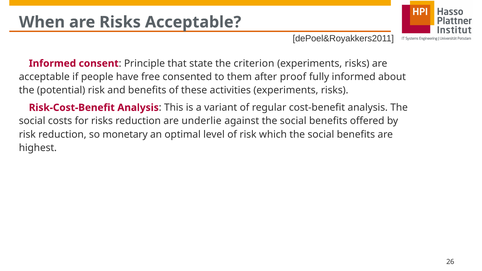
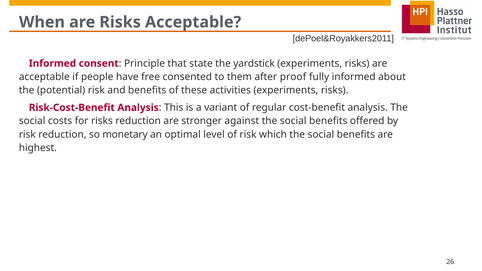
criterion: criterion -> yardstick
underlie: underlie -> stronger
